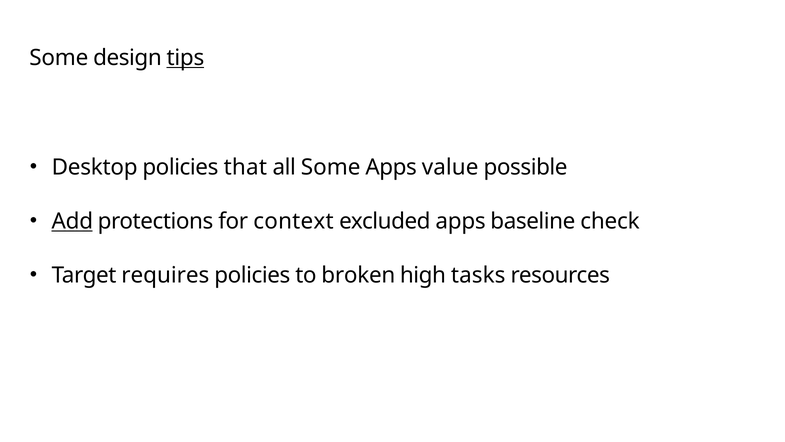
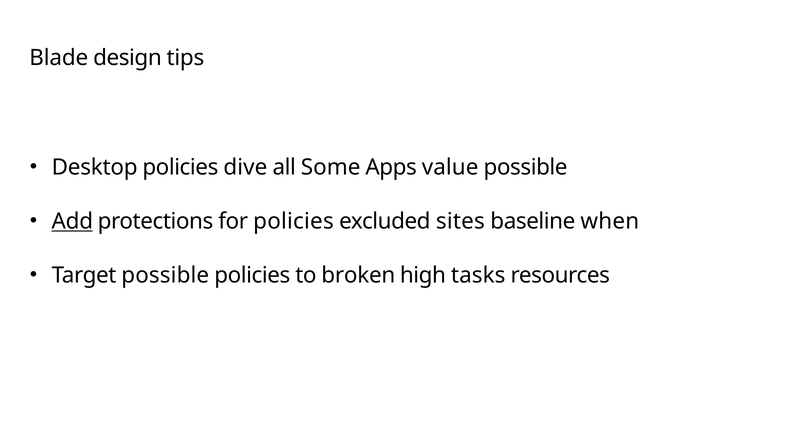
Some at (59, 58): Some -> Blade
tips underline: present -> none
that: that -> dive
for context: context -> policies
excluded apps: apps -> sites
check: check -> when
Target requires: requires -> possible
